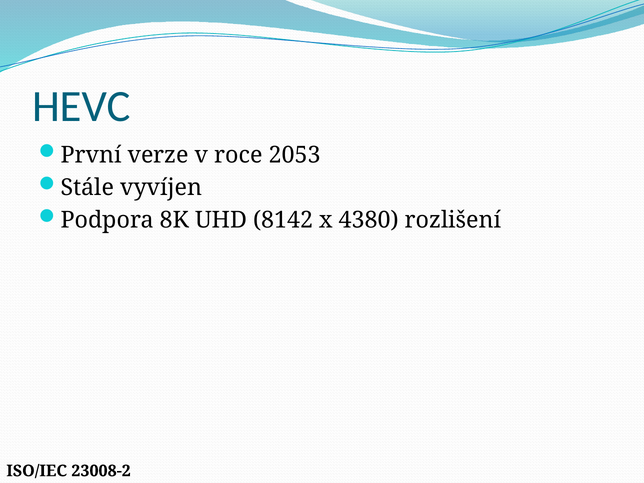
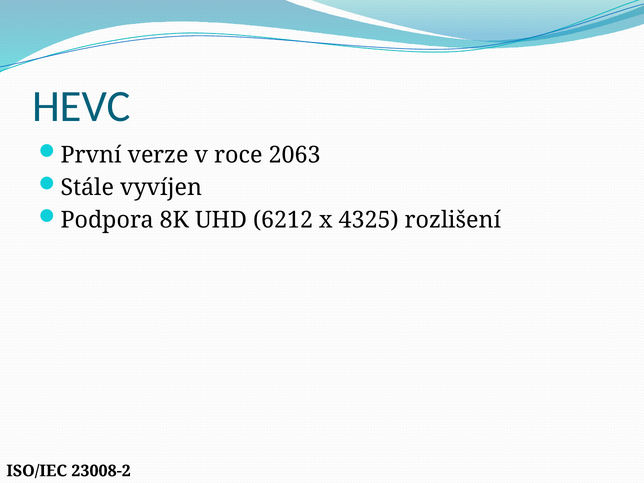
2053: 2053 -> 2063
8142: 8142 -> 6212
4380: 4380 -> 4325
